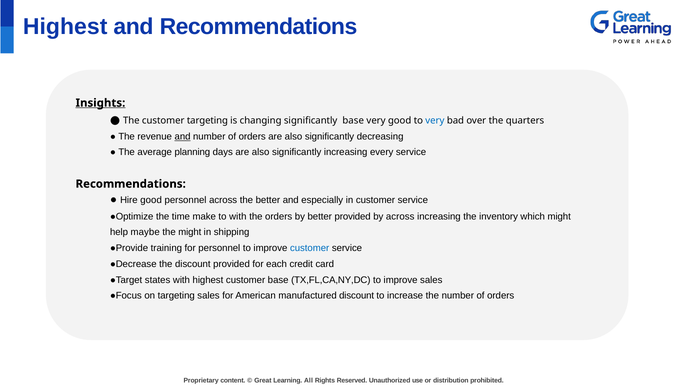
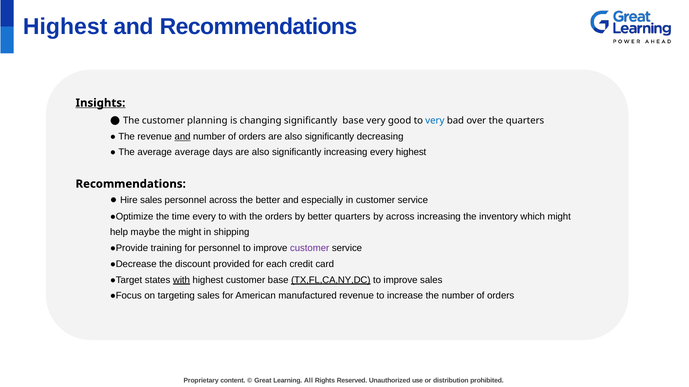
customer targeting: targeting -> planning
average planning: planning -> average
every service: service -> highest
Hire good: good -> sales
time make: make -> every
better provided: provided -> quarters
customer at (310, 248) colour: blue -> purple
with at (181, 280) underline: none -> present
TX,FL,CA,NY,DC underline: none -> present
manufactured discount: discount -> revenue
